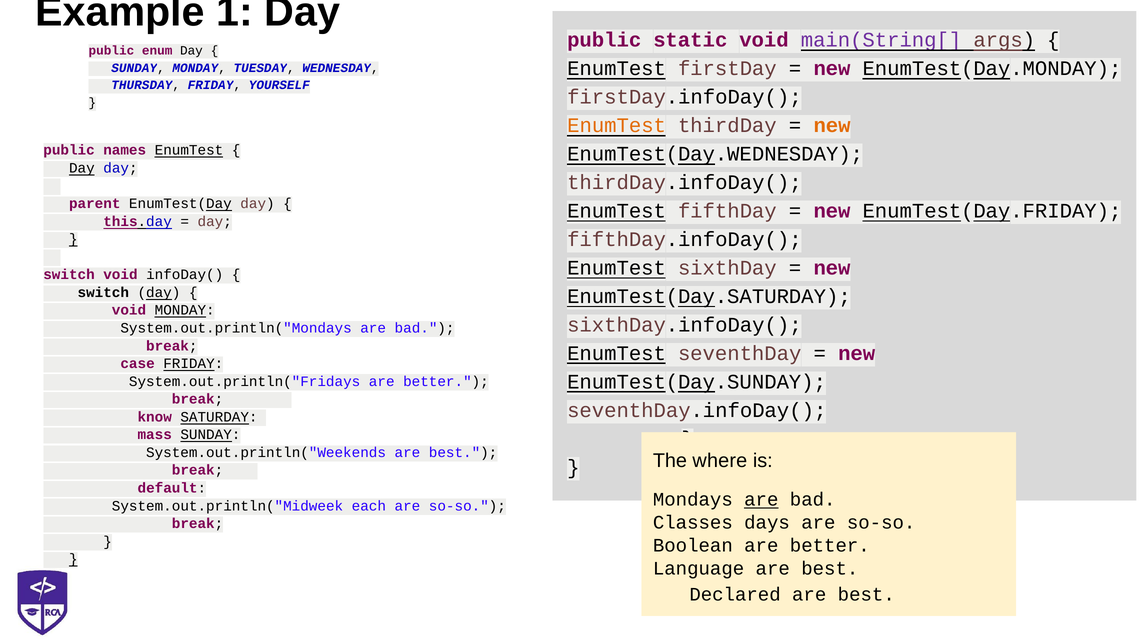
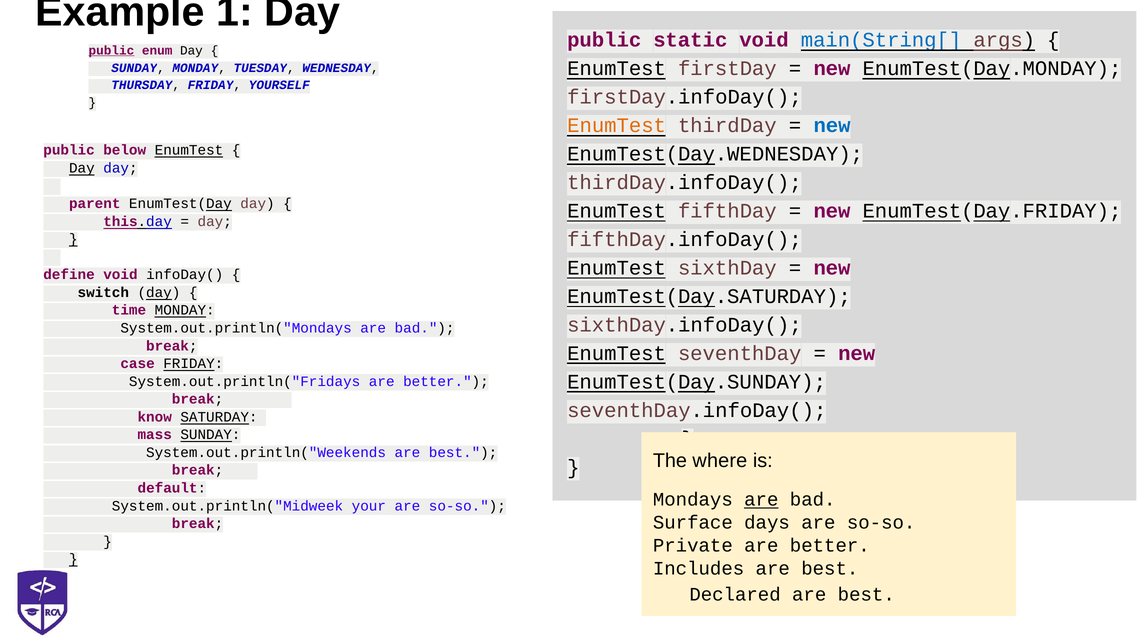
main(String[ colour: purple -> blue
public at (111, 50) underline: none -> present
new at (832, 125) colour: orange -> blue
names: names -> below
switch at (69, 274): switch -> define
void at (129, 310): void -> time
each: each -> your
Classes: Classes -> Surface
Boolean: Boolean -> Private
Language: Language -> Includes
